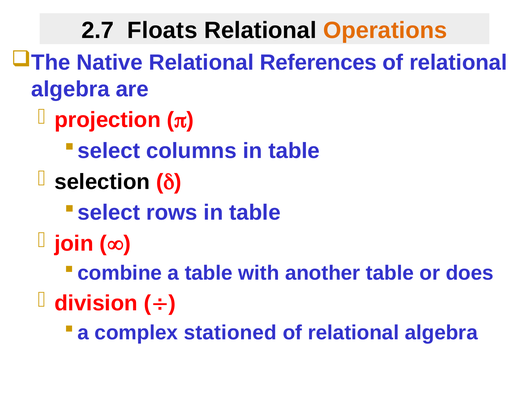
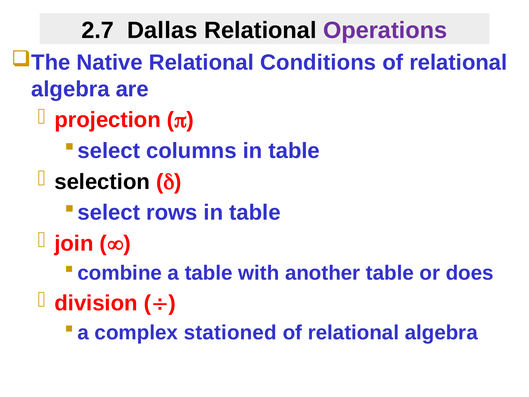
Floats: Floats -> Dallas
Operations colour: orange -> purple
References: References -> Conditions
